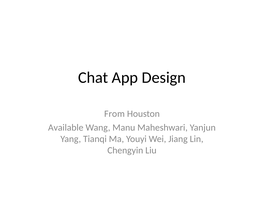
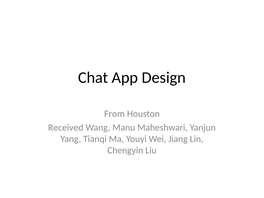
Available: Available -> Received
